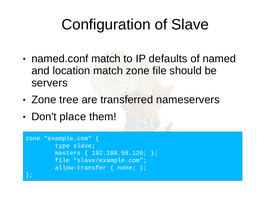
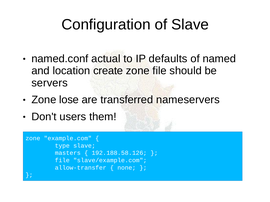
named.conf match: match -> actual
location match: match -> create
tree: tree -> lose
place: place -> users
